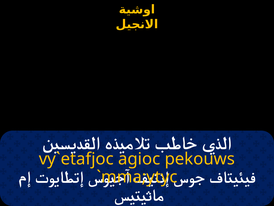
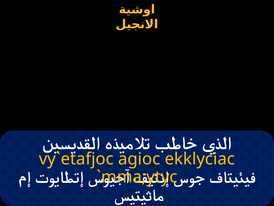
pekouws: pekouws -> ekklyciac
